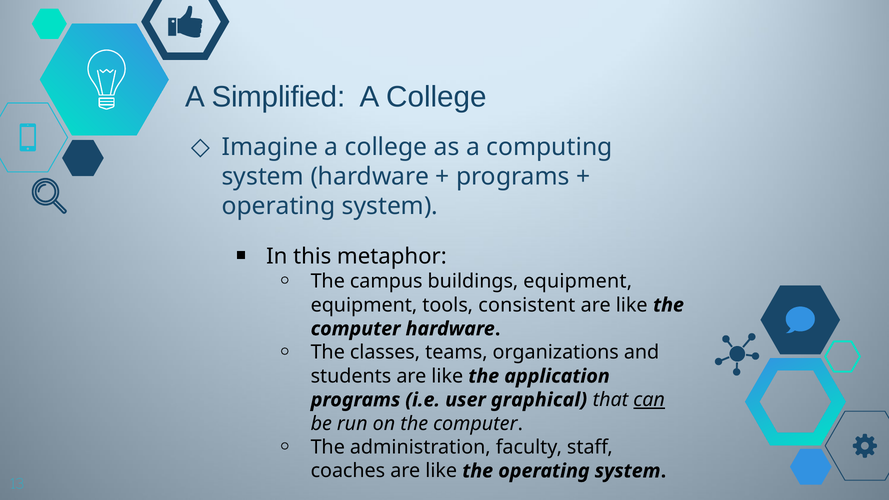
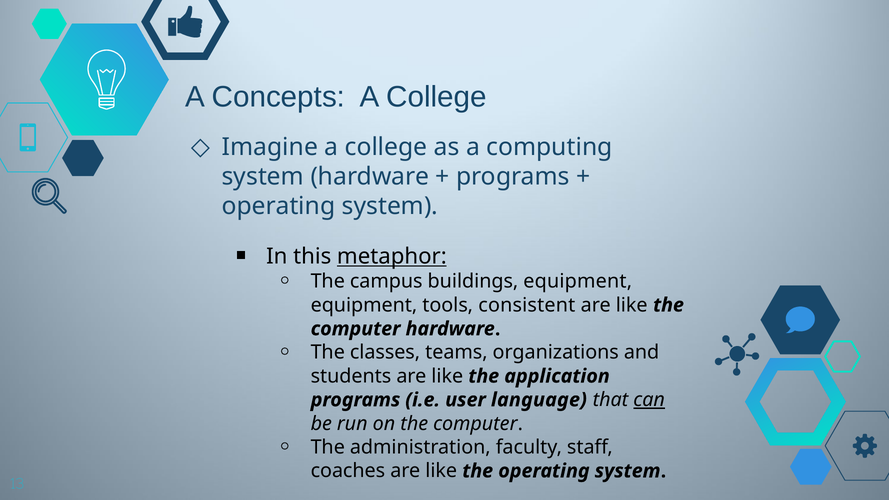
Simplified: Simplified -> Concepts
metaphor underline: none -> present
graphical: graphical -> language
